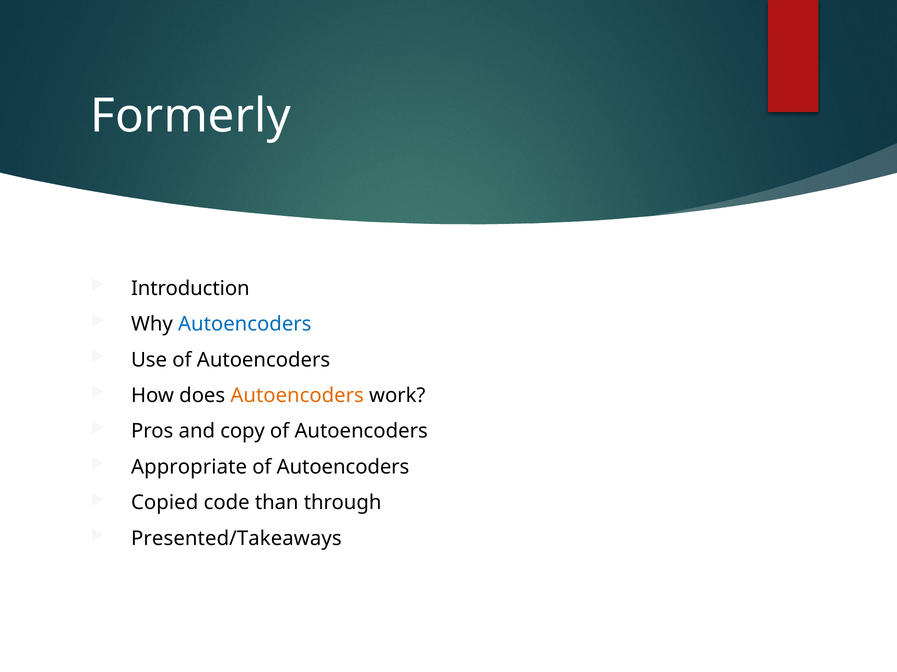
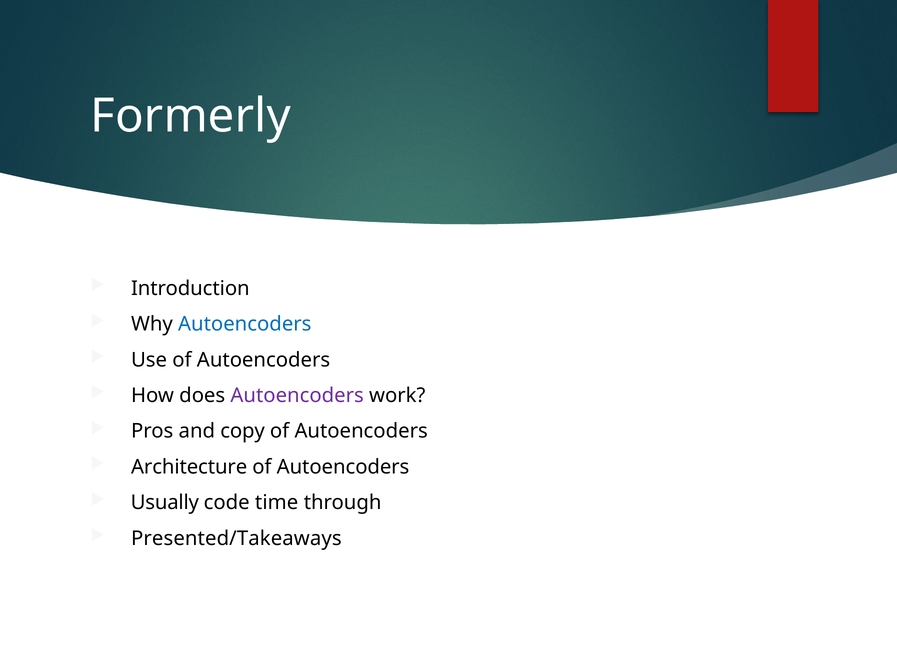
Autoencoders at (297, 396) colour: orange -> purple
Appropriate: Appropriate -> Architecture
Copied: Copied -> Usually
than: than -> time
